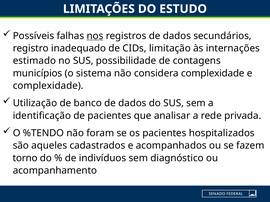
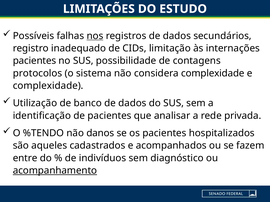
estimado at (34, 61): estimado -> pacientes
municípios: municípios -> protocolos
foram: foram -> danos
torno: torno -> entre
acompanhamento underline: none -> present
